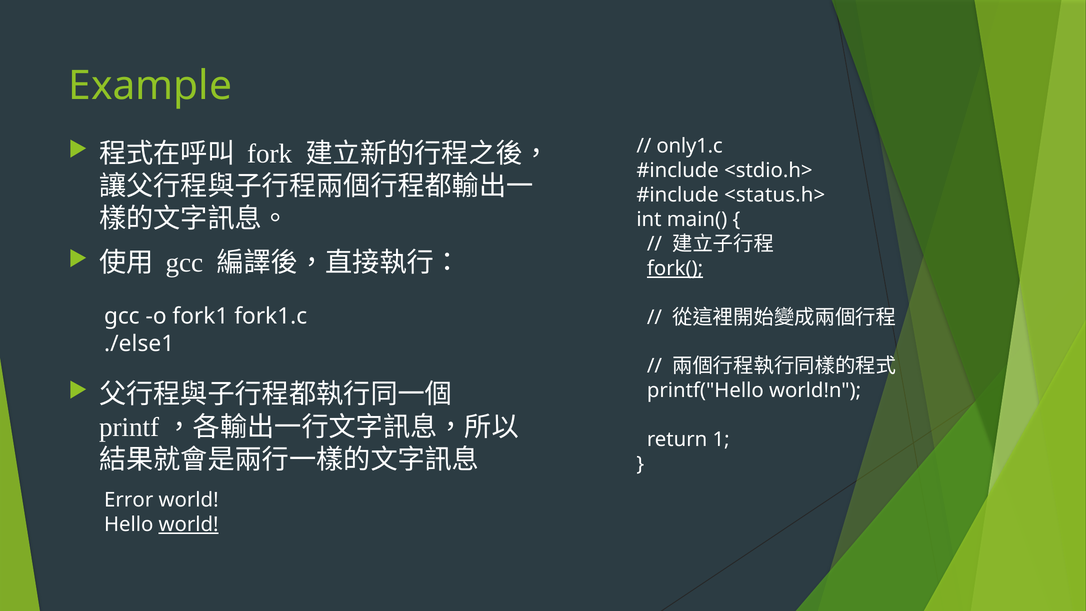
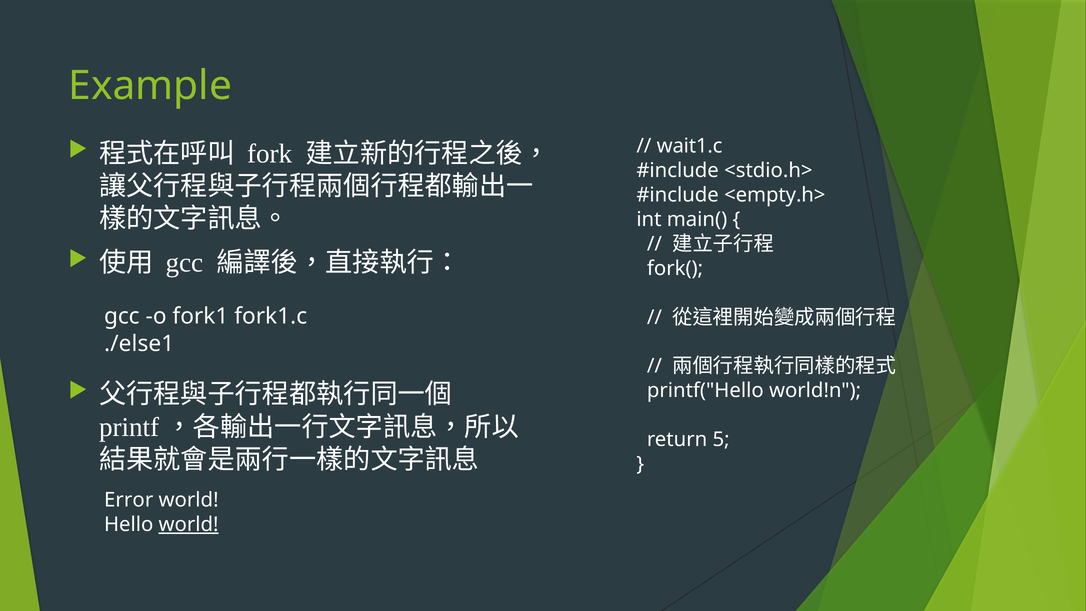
only1.c: only1.c -> wait1.c
<status.h>: <status.h> -> <empty.h>
fork( underline: present -> none
1: 1 -> 5
